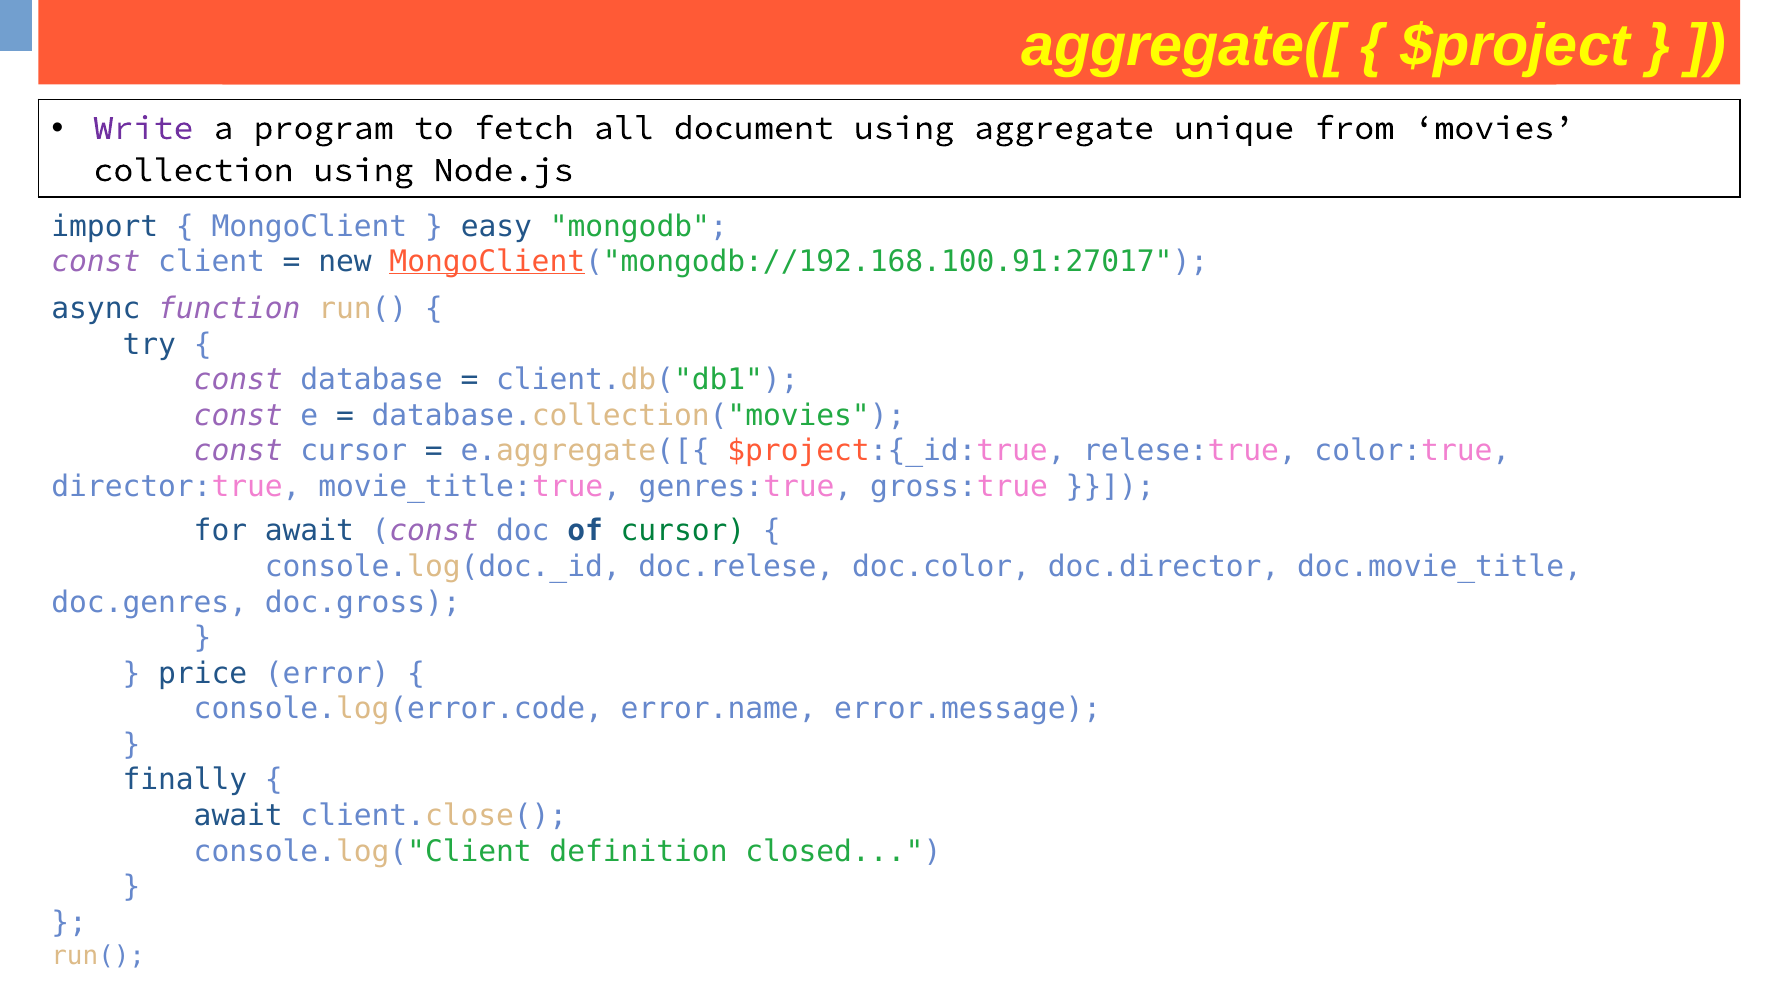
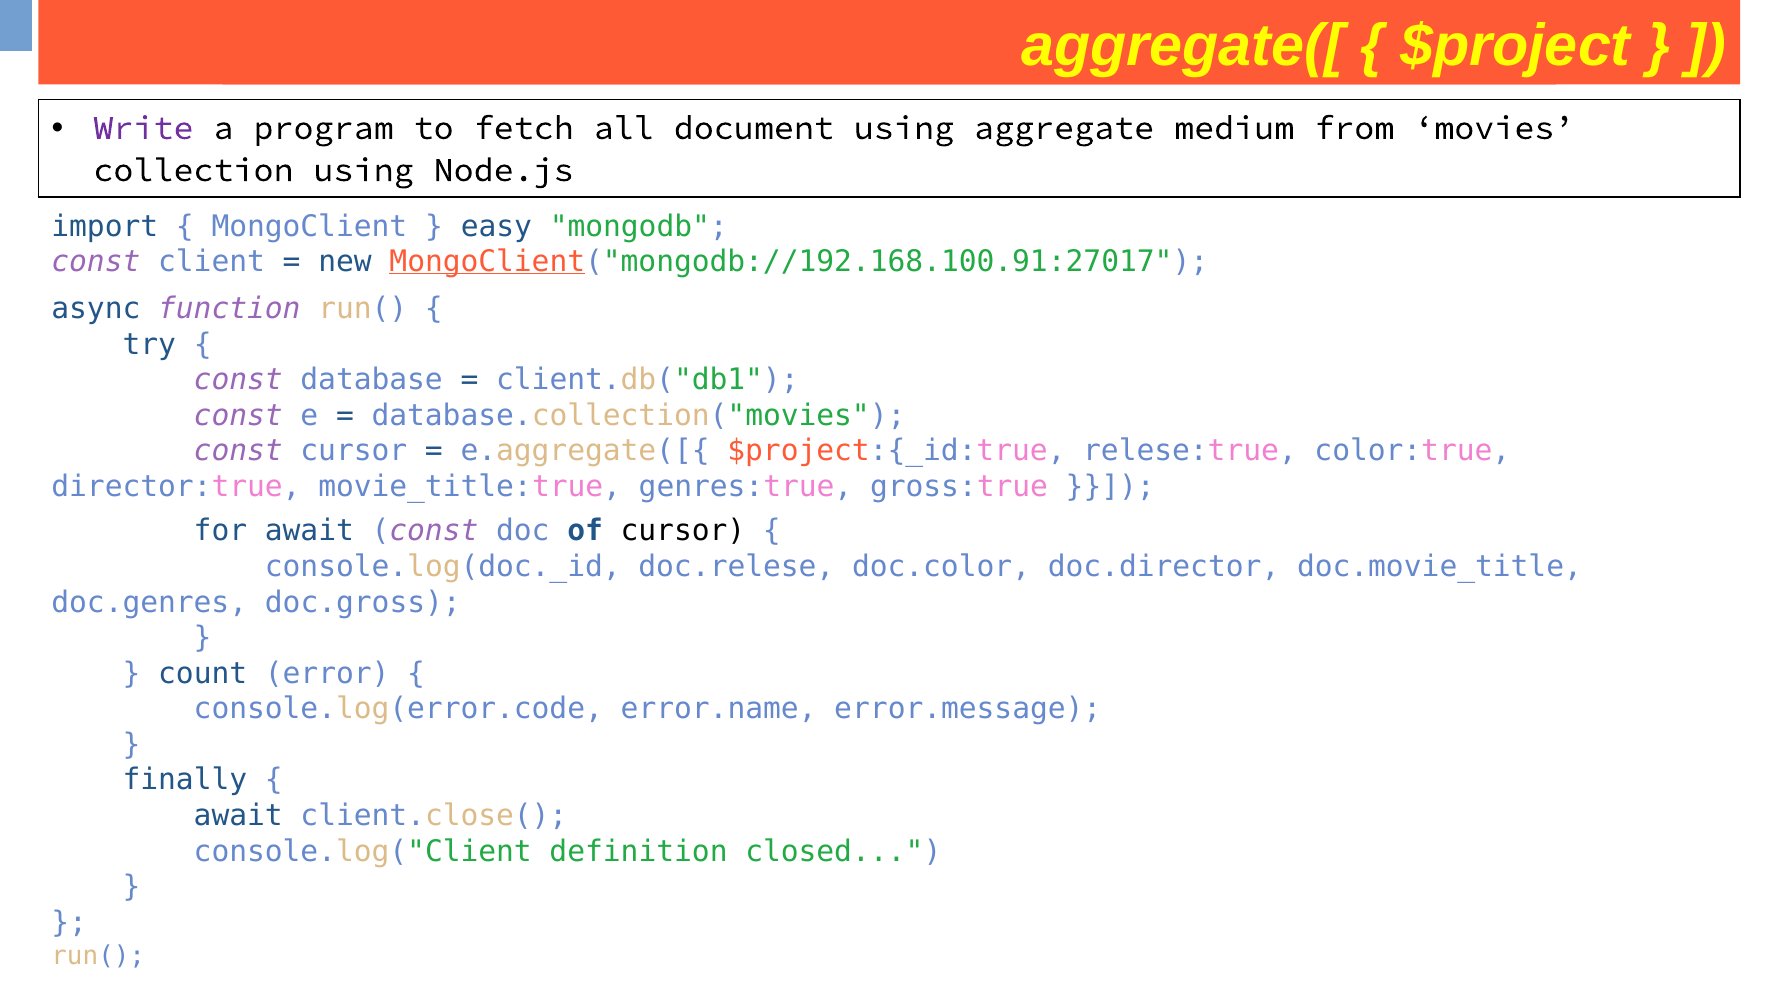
unique: unique -> medium
cursor at (683, 531) colour: green -> black
price: price -> count
